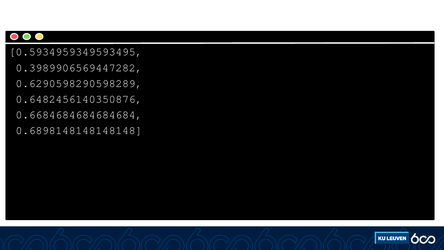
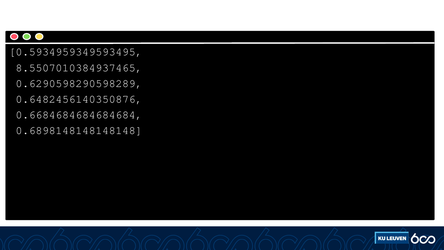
0.3989906569447282: 0.3989906569447282 -> 8.5507010384937465
